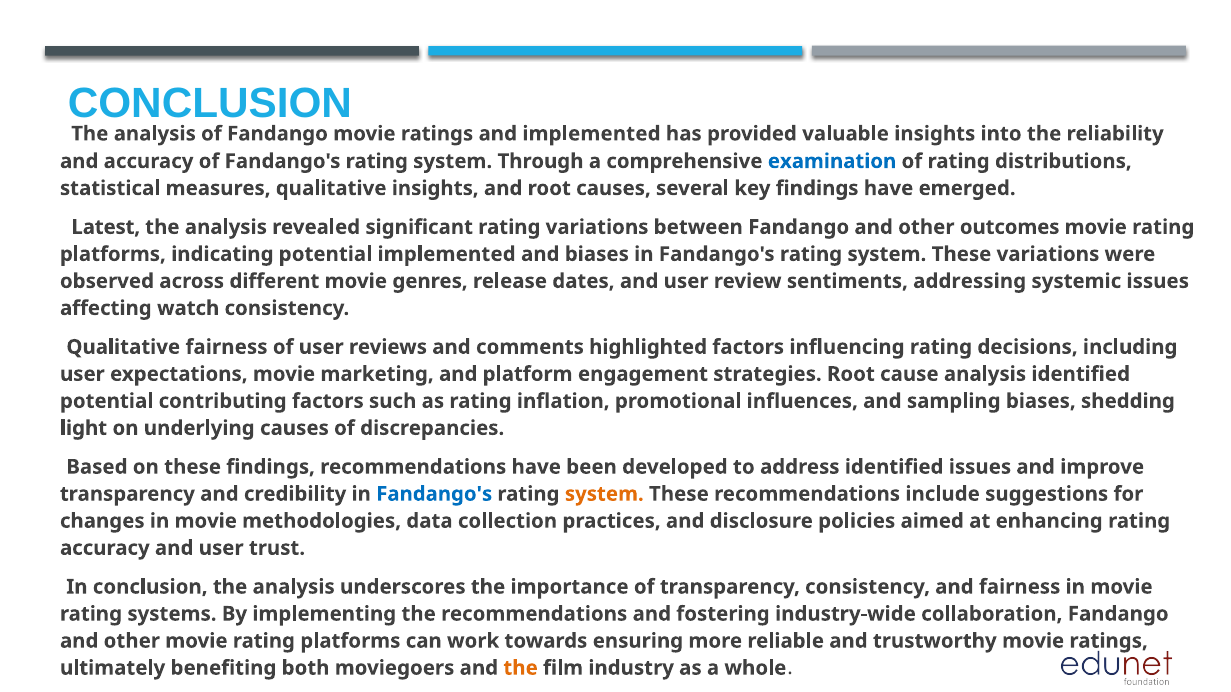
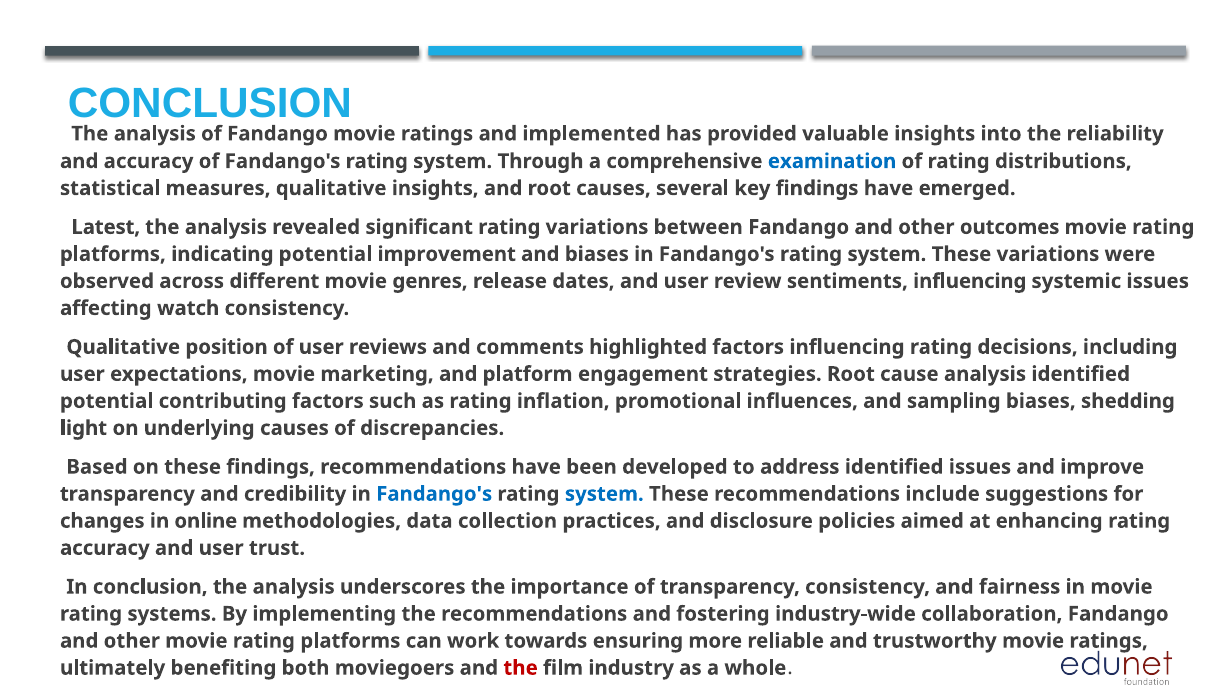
potential implemented: implemented -> improvement
sentiments addressing: addressing -> influencing
Qualitative fairness: fairness -> position
system at (604, 494) colour: orange -> blue
changes in movie: movie -> online
the at (521, 668) colour: orange -> red
